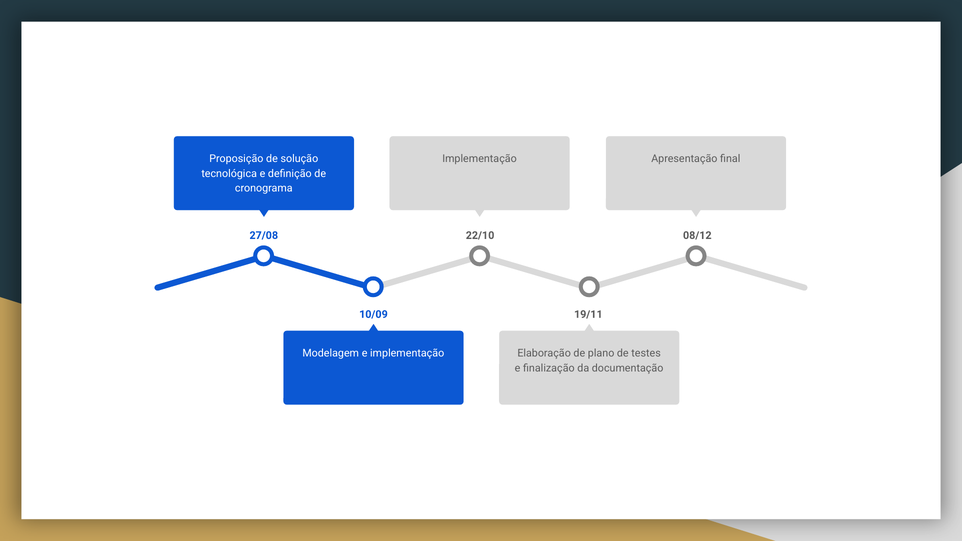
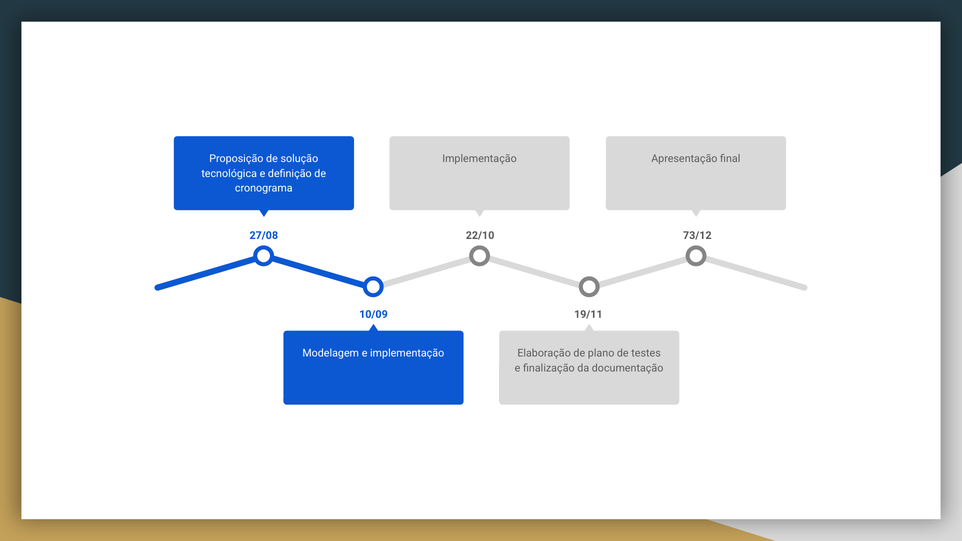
08/12: 08/12 -> 73/12
